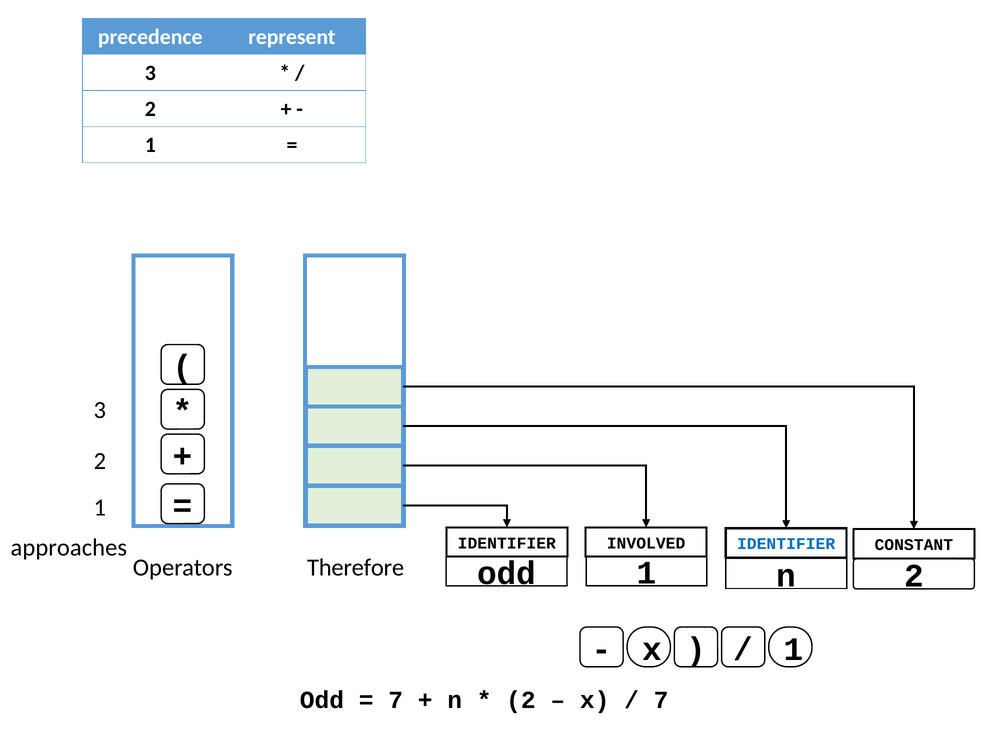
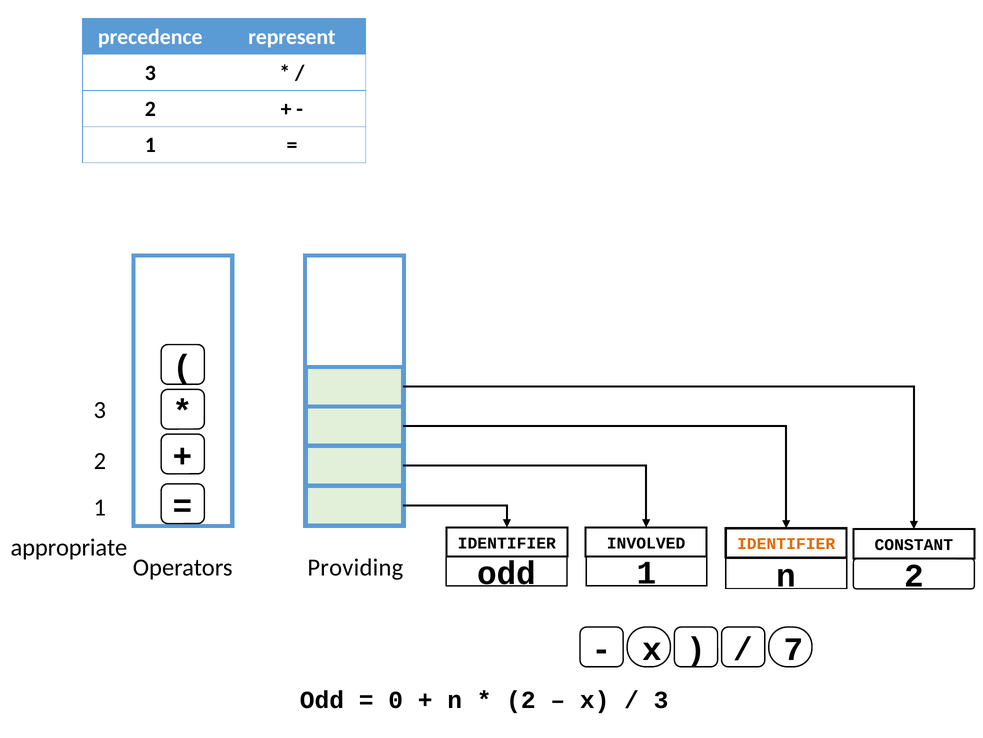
approaches: approaches -> appropriate
IDENTIFIER at (786, 543) colour: blue -> orange
Therefore: Therefore -> Providing
1 at (794, 649): 1 -> 7
7 at (396, 699): 7 -> 0
7 at (661, 699): 7 -> 3
